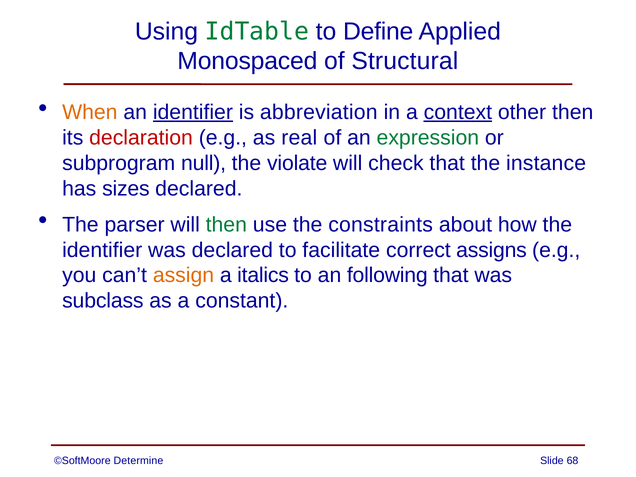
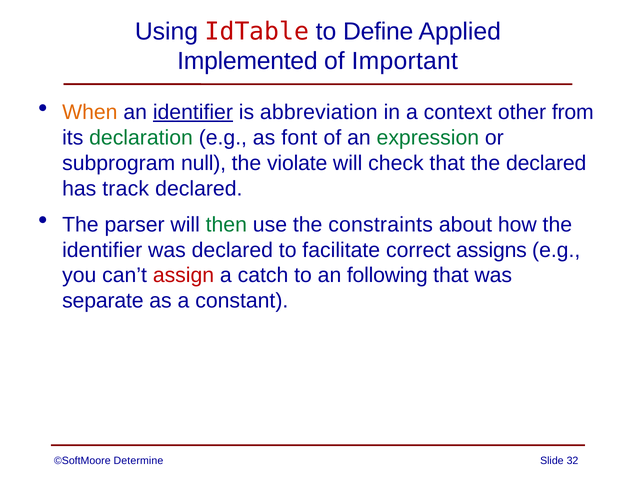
IdTable colour: green -> red
Monospaced: Monospaced -> Implemented
Structural: Structural -> Important
context underline: present -> none
other then: then -> from
declaration colour: red -> green
real: real -> font
the instance: instance -> declared
sizes: sizes -> track
assign colour: orange -> red
italics: italics -> catch
subclass: subclass -> separate
68: 68 -> 32
